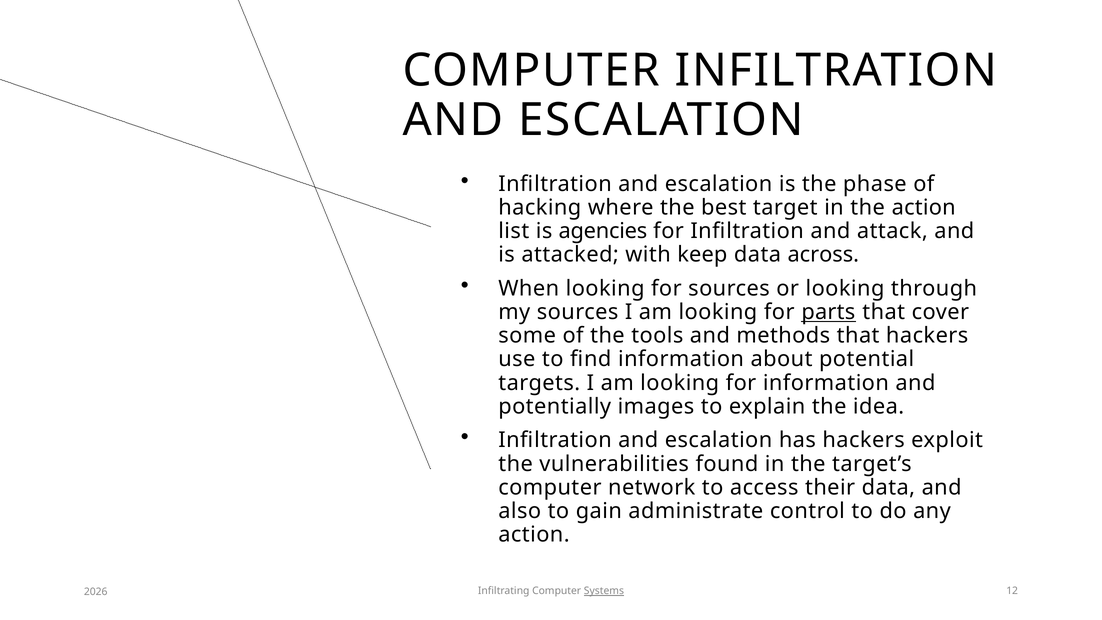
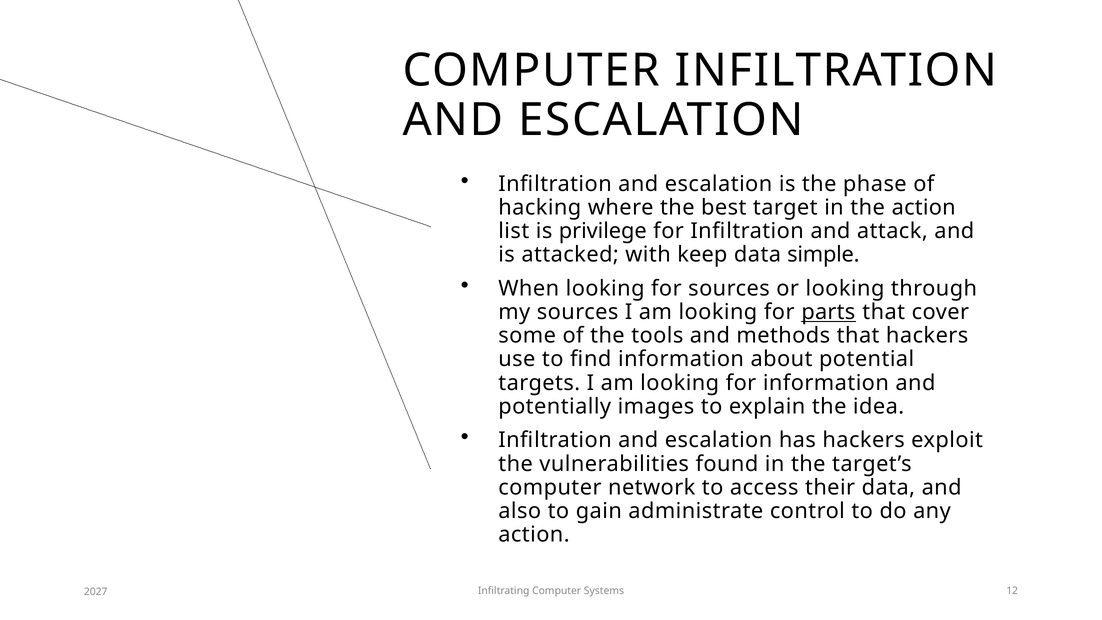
agencies: agencies -> privilege
across: across -> simple
Systems underline: present -> none
2026: 2026 -> 2027
